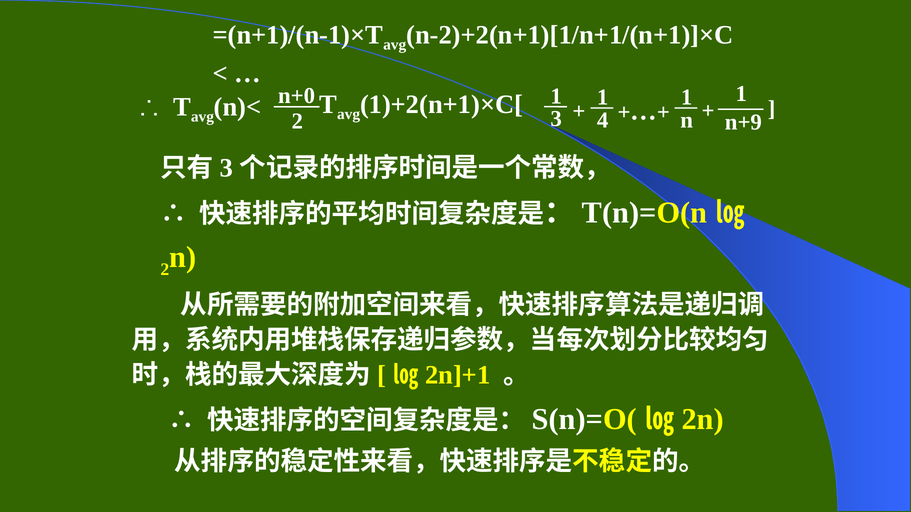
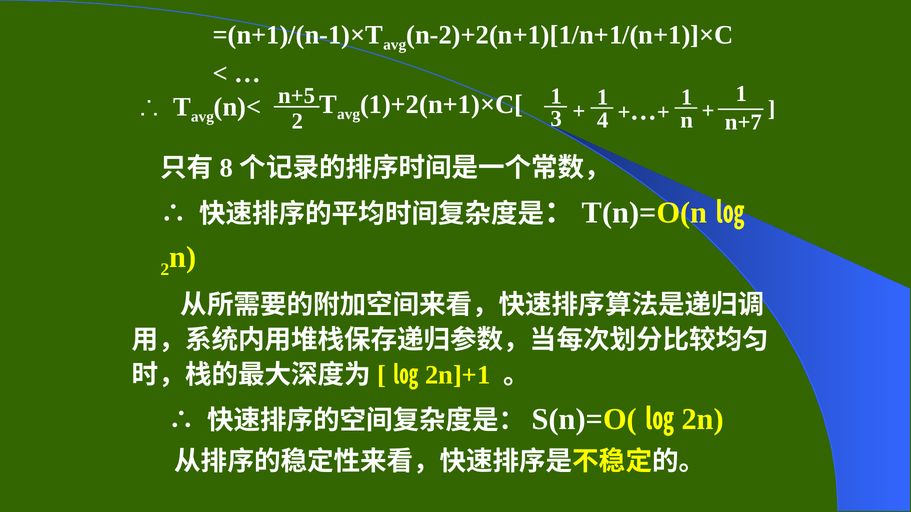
n+0: n+0 -> n+5
n+9: n+9 -> n+7
3 at (227, 168): 3 -> 8
